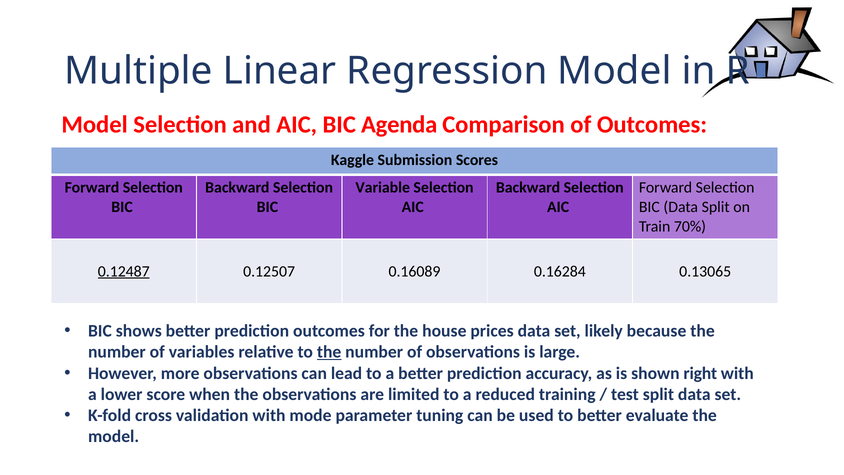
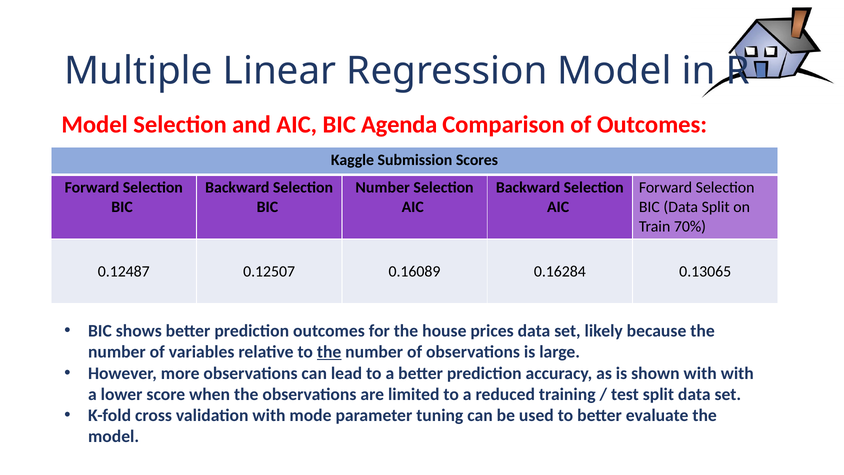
Variable at (383, 188): Variable -> Number
0.12487 underline: present -> none
shown right: right -> with
